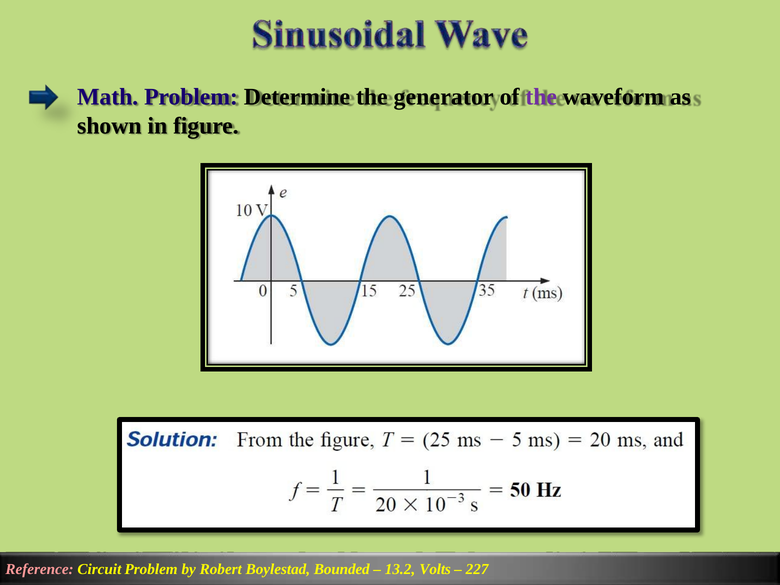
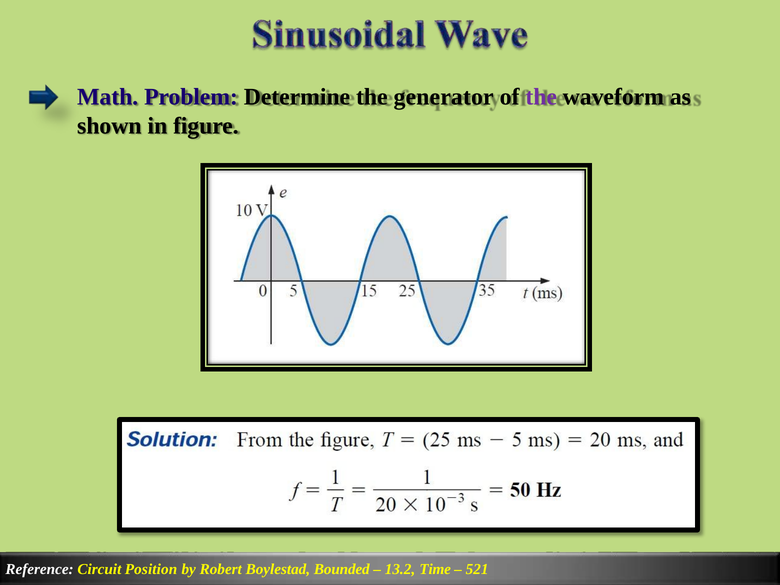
Reference colour: pink -> white
Circuit Problem: Problem -> Position
Volts: Volts -> Time
227: 227 -> 521
